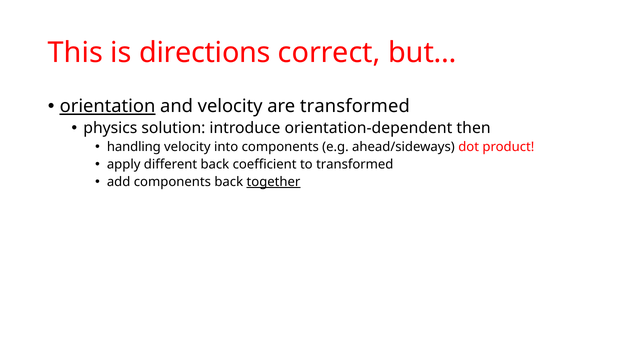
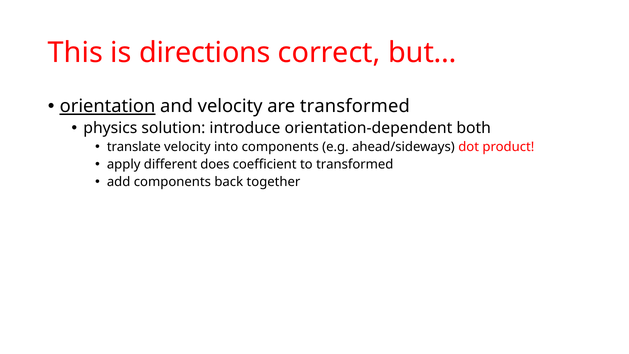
then: then -> both
handling: handling -> translate
different back: back -> does
together underline: present -> none
